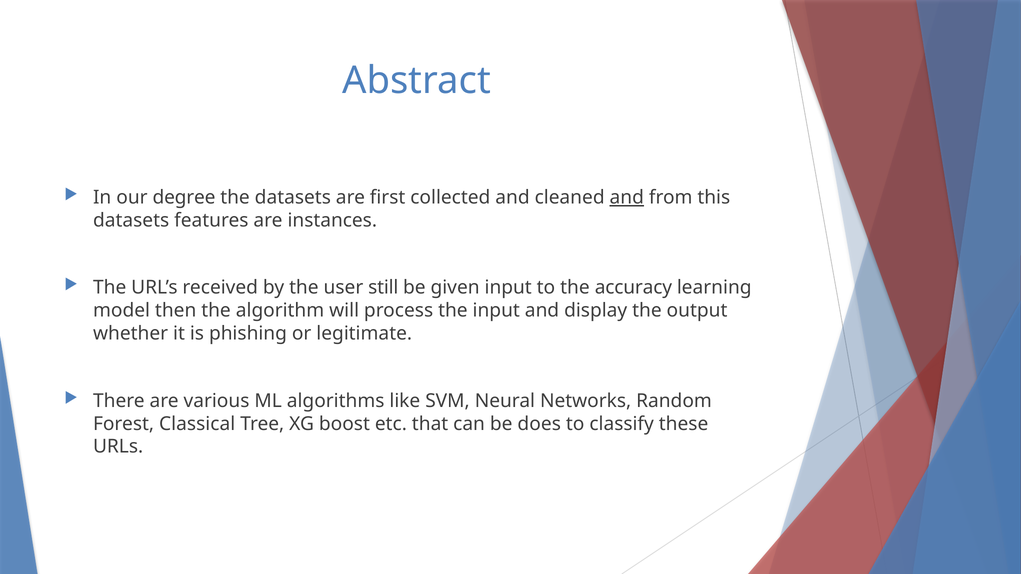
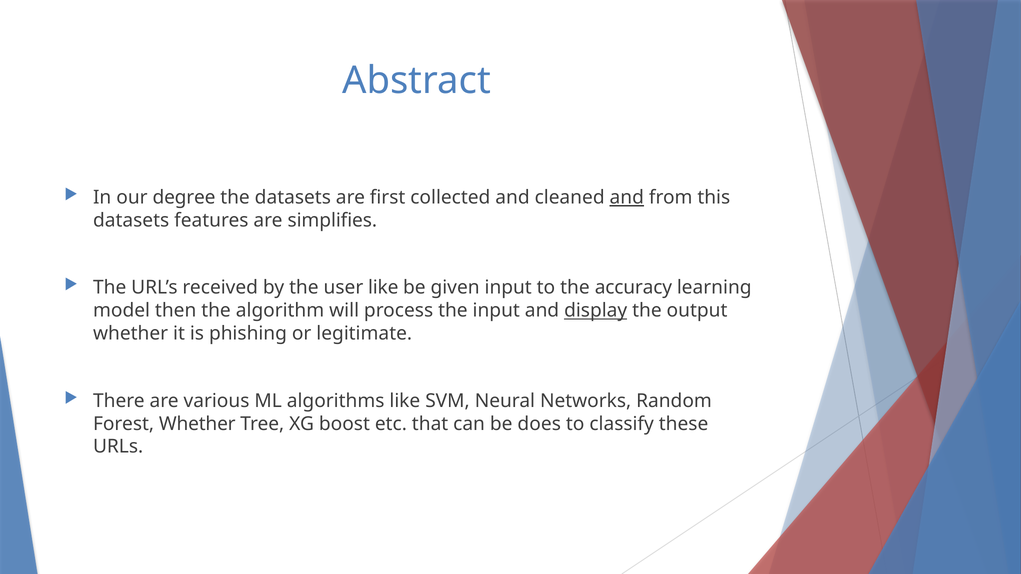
instances: instances -> simplifies
user still: still -> like
display underline: none -> present
Forest Classical: Classical -> Whether
